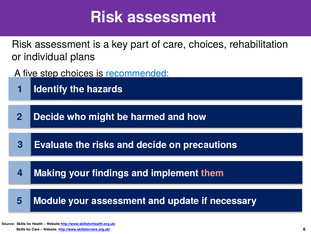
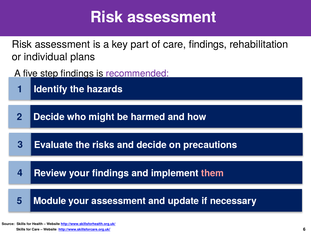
care choices: choices -> findings
step choices: choices -> findings
recommended colour: blue -> purple
Making: Making -> Review
